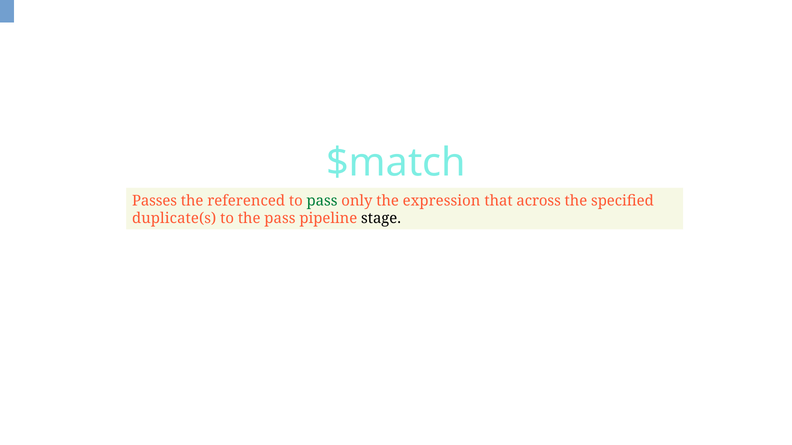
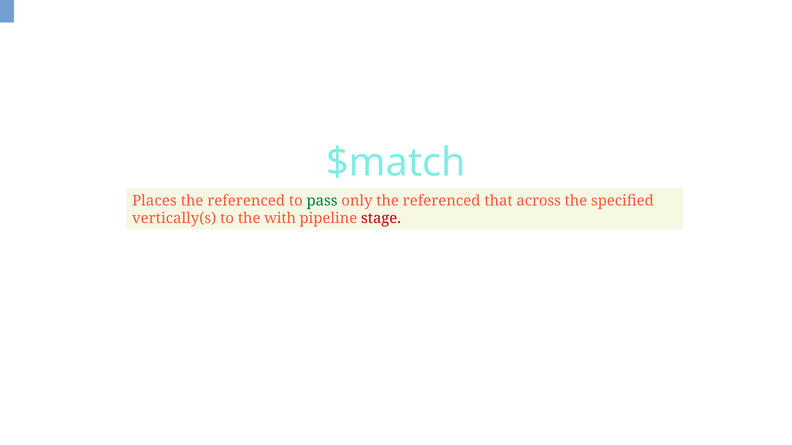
Passes: Passes -> Places
only the expression: expression -> referenced
duplicate(s: duplicate(s -> vertically(s
the pass: pass -> with
stage colour: black -> red
